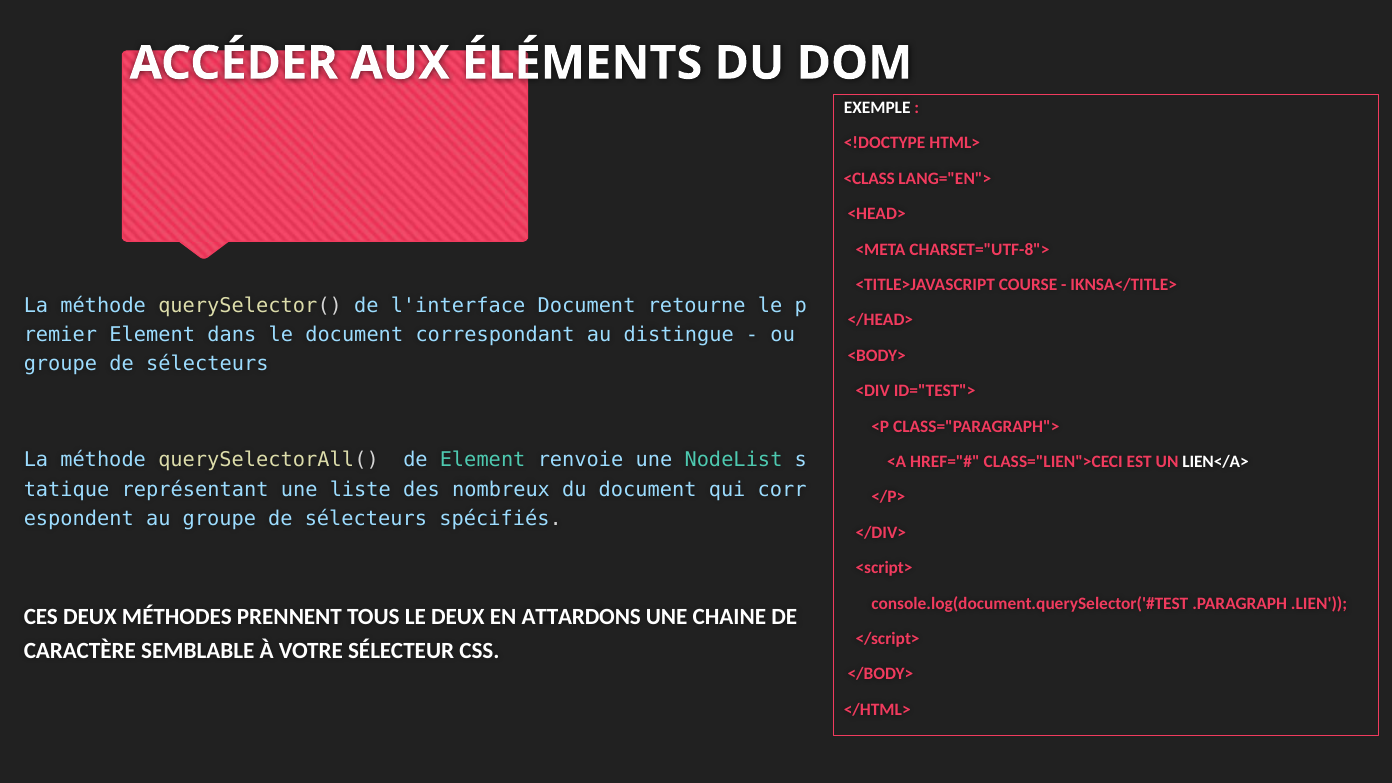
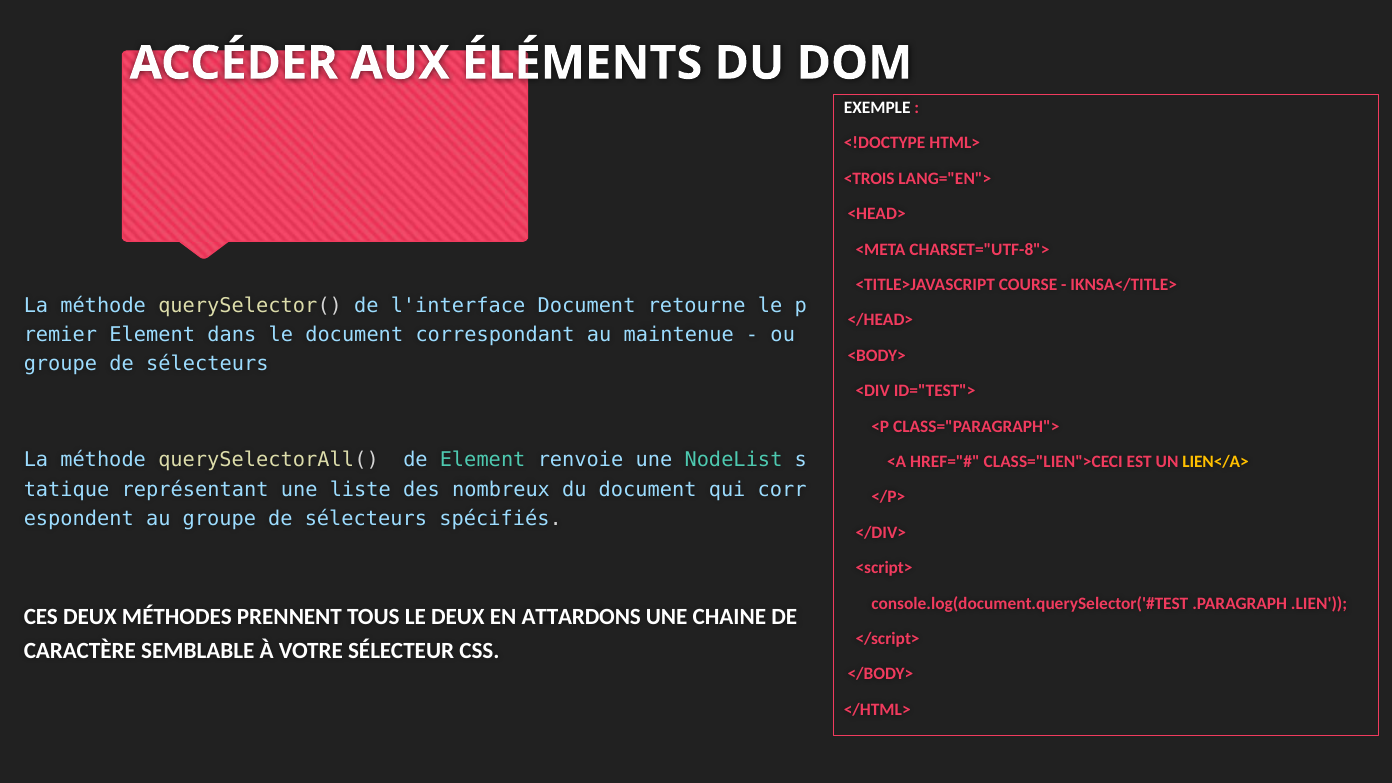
<CLASS: <CLASS -> <TROIS
distingue: distingue -> maintenue
LIEN</A> colour: white -> yellow
